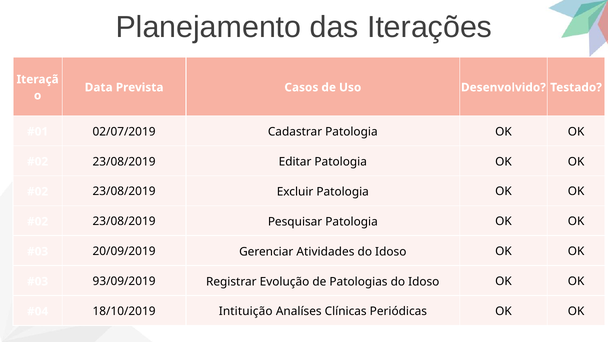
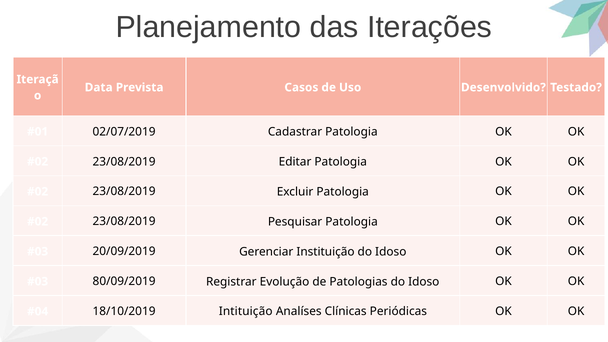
Atividades: Atividades -> Instituição
93/09/2019: 93/09/2019 -> 80/09/2019
